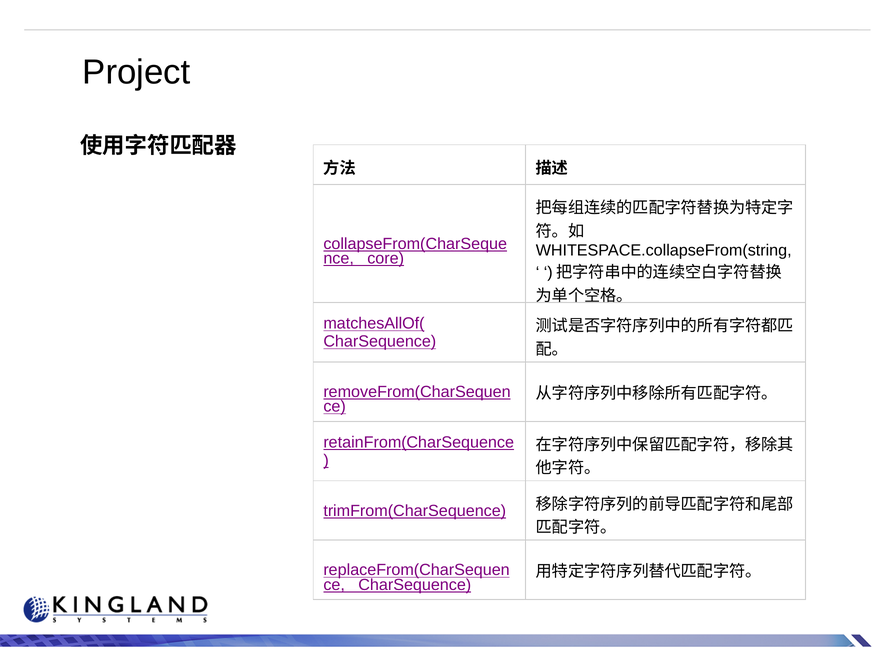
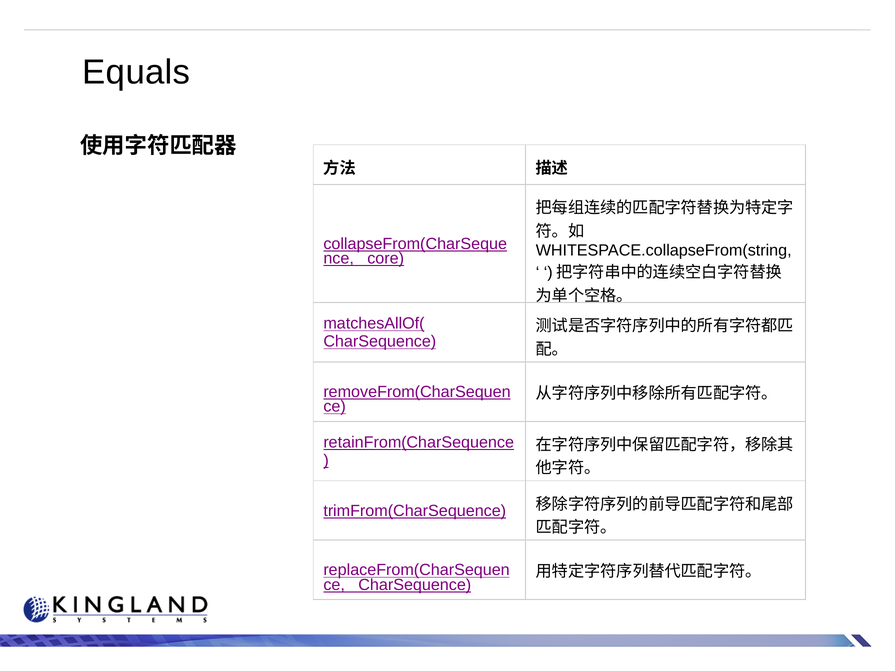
Project: Project -> Equals
